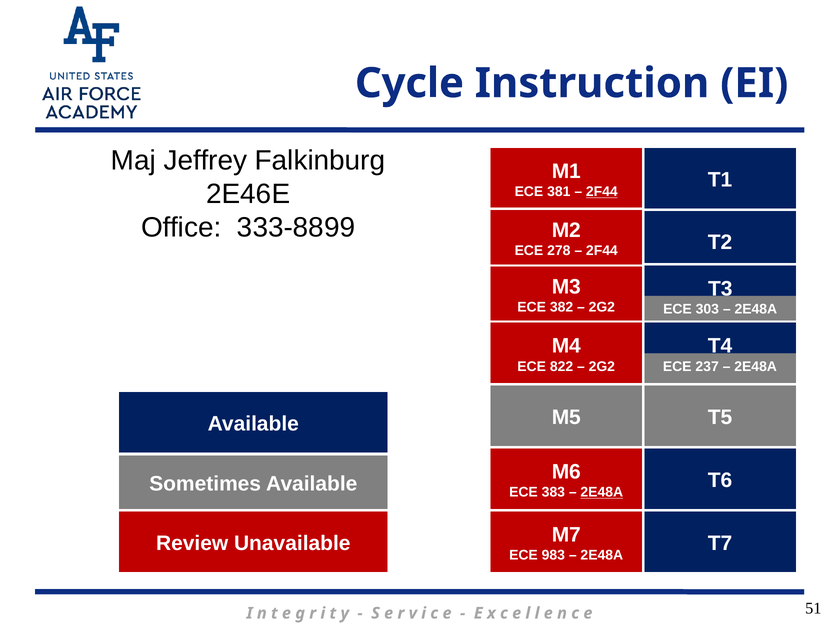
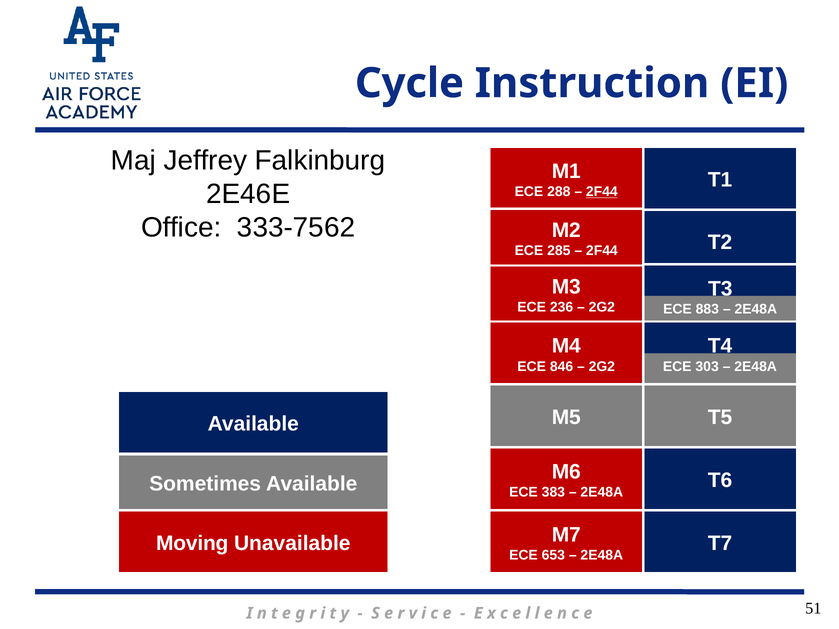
381: 381 -> 288
333-8899: 333-8899 -> 333-7562
278: 278 -> 285
382: 382 -> 236
303: 303 -> 883
822: 822 -> 846
237: 237 -> 303
2E48A at (602, 492) underline: present -> none
Review: Review -> Moving
983: 983 -> 653
